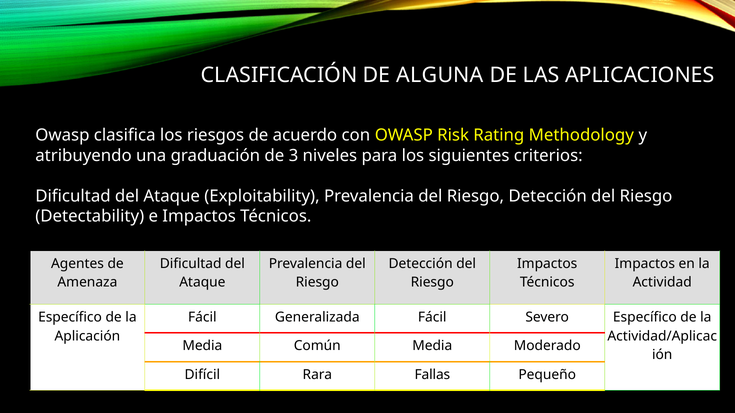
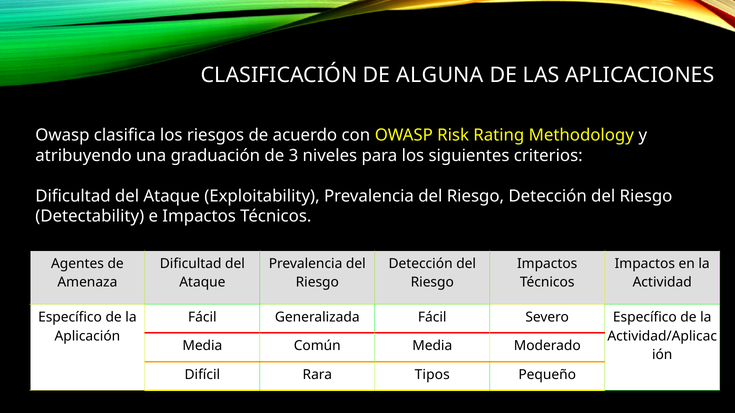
Fallas: Fallas -> Tipos
